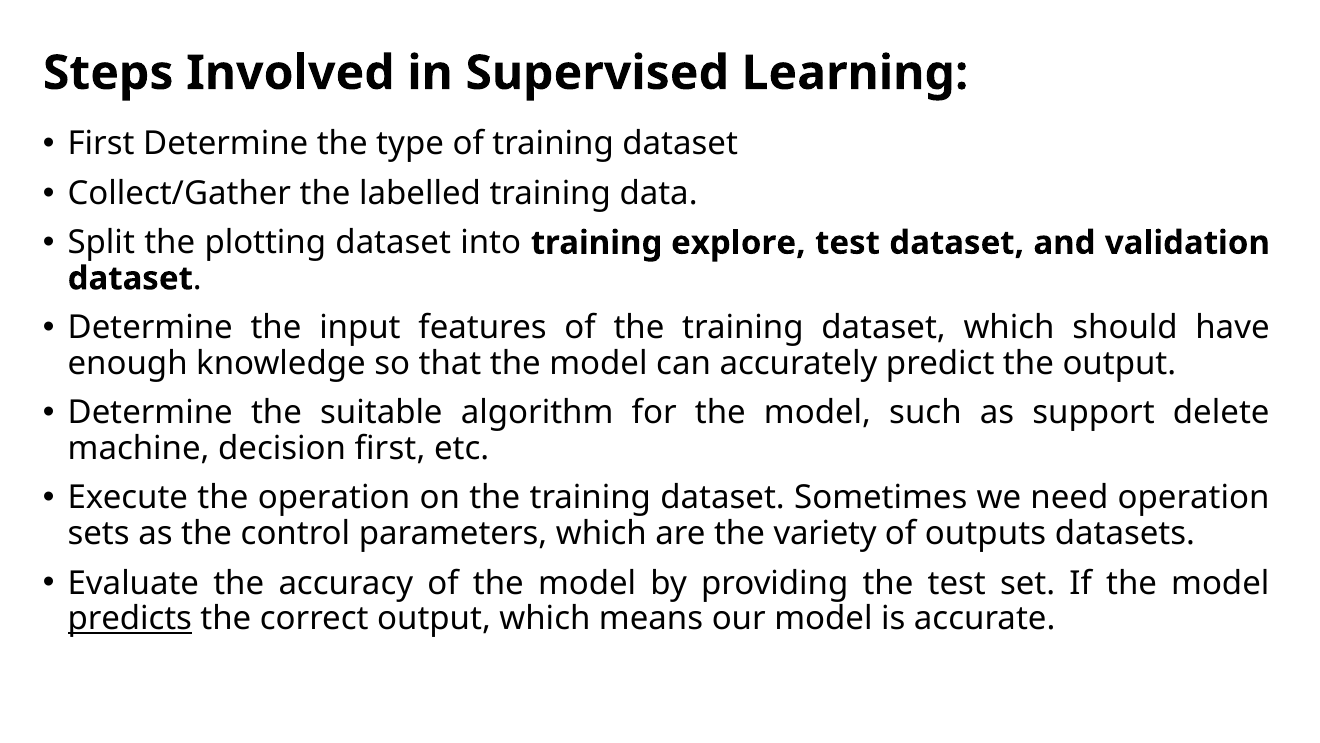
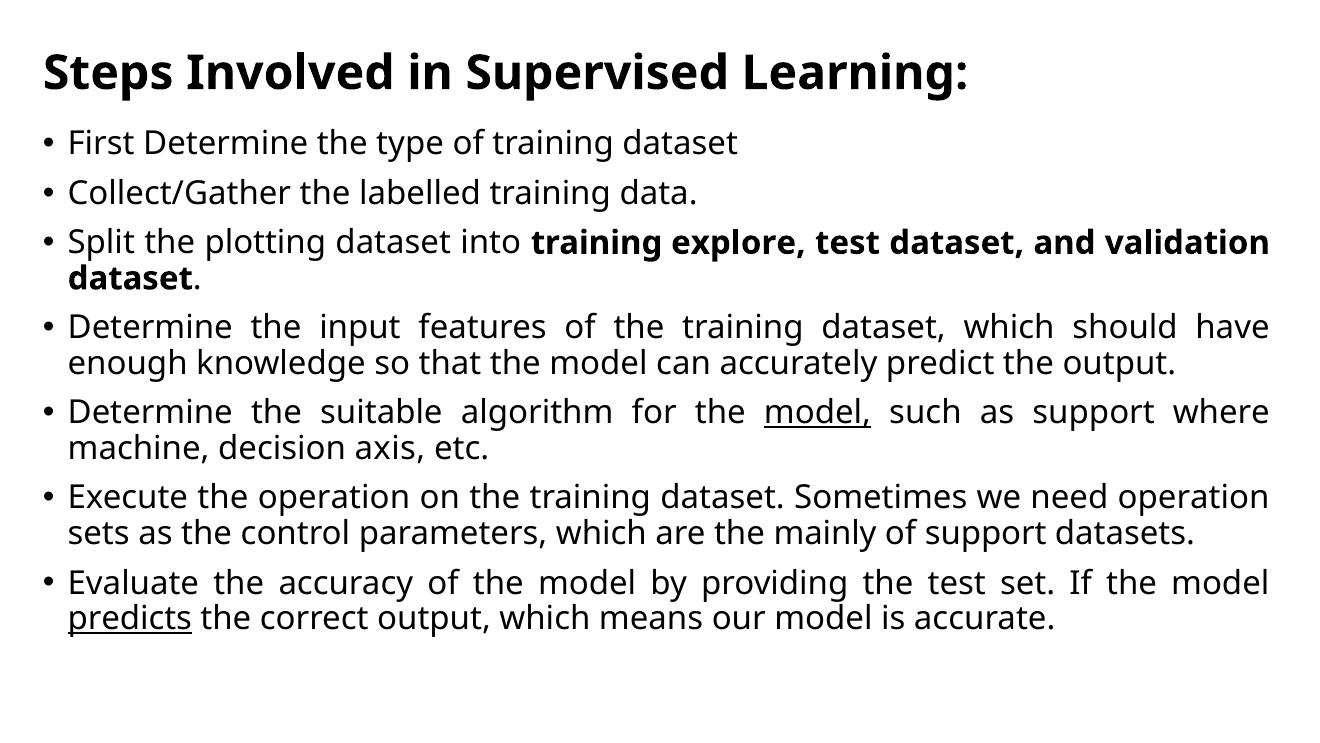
model at (817, 413) underline: none -> present
delete: delete -> where
decision first: first -> axis
variety: variety -> mainly
of outputs: outputs -> support
